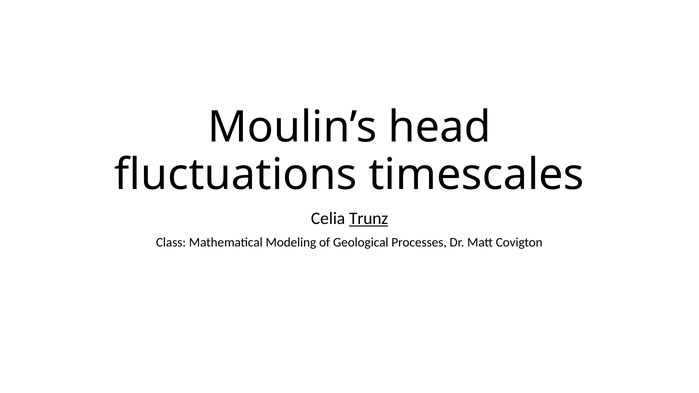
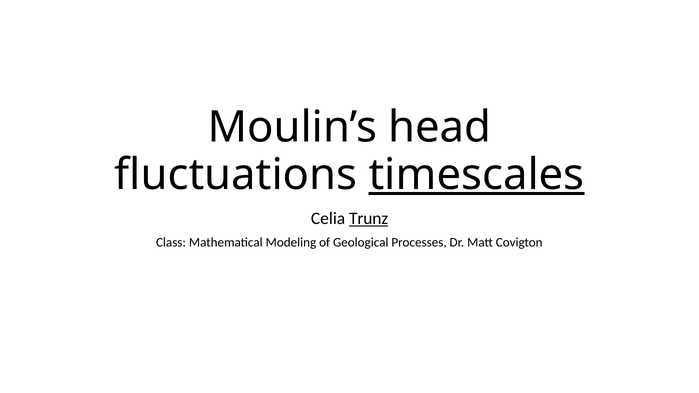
timescales underline: none -> present
